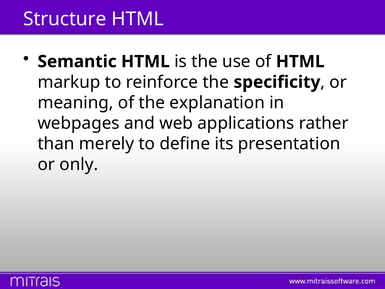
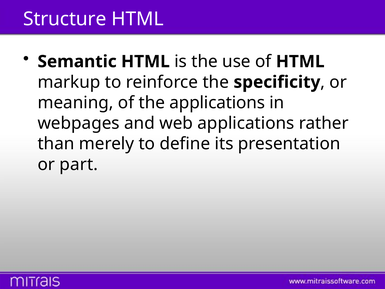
the explanation: explanation -> applications
only: only -> part
